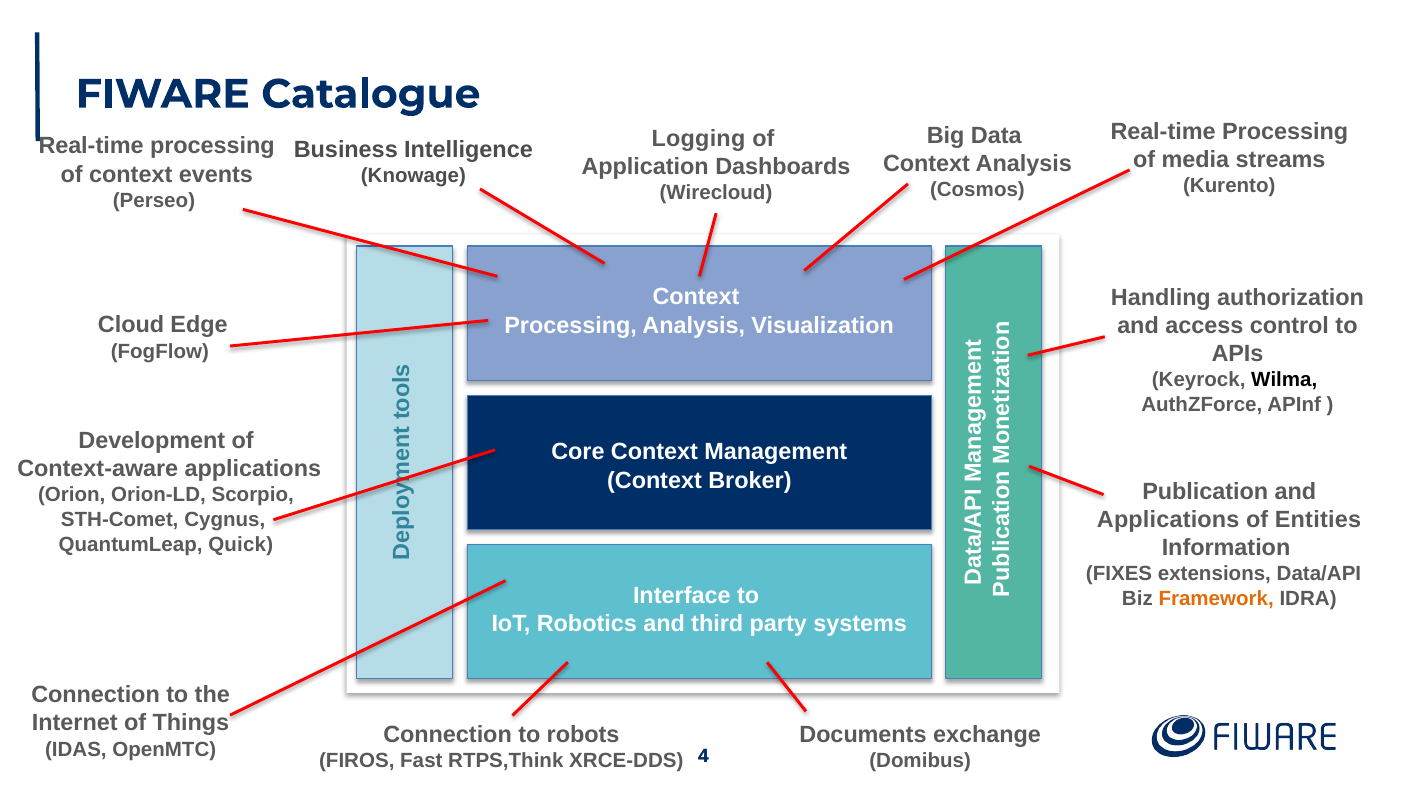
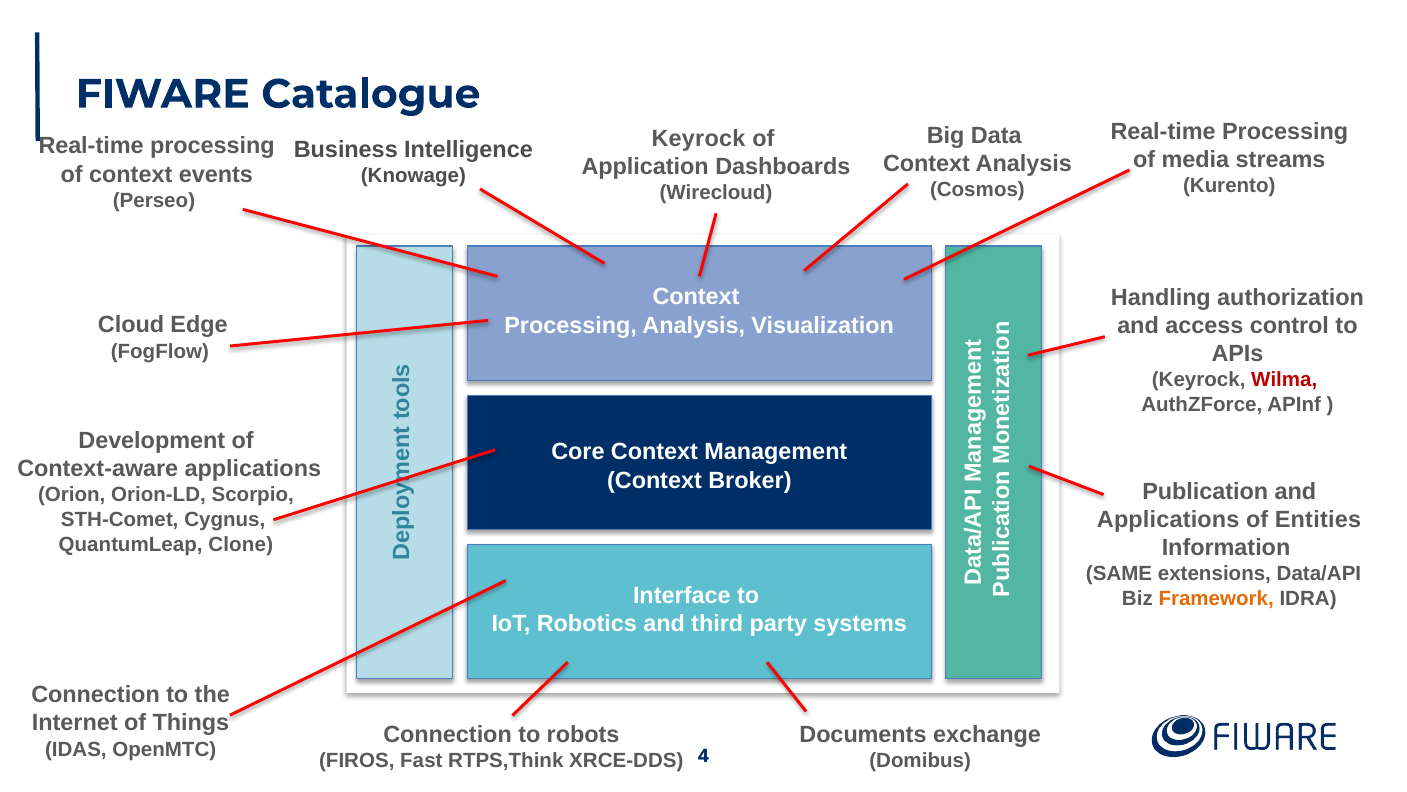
Logging at (698, 138): Logging -> Keyrock
Wilma colour: black -> red
Quick: Quick -> Clone
FIXES: FIXES -> SAME
